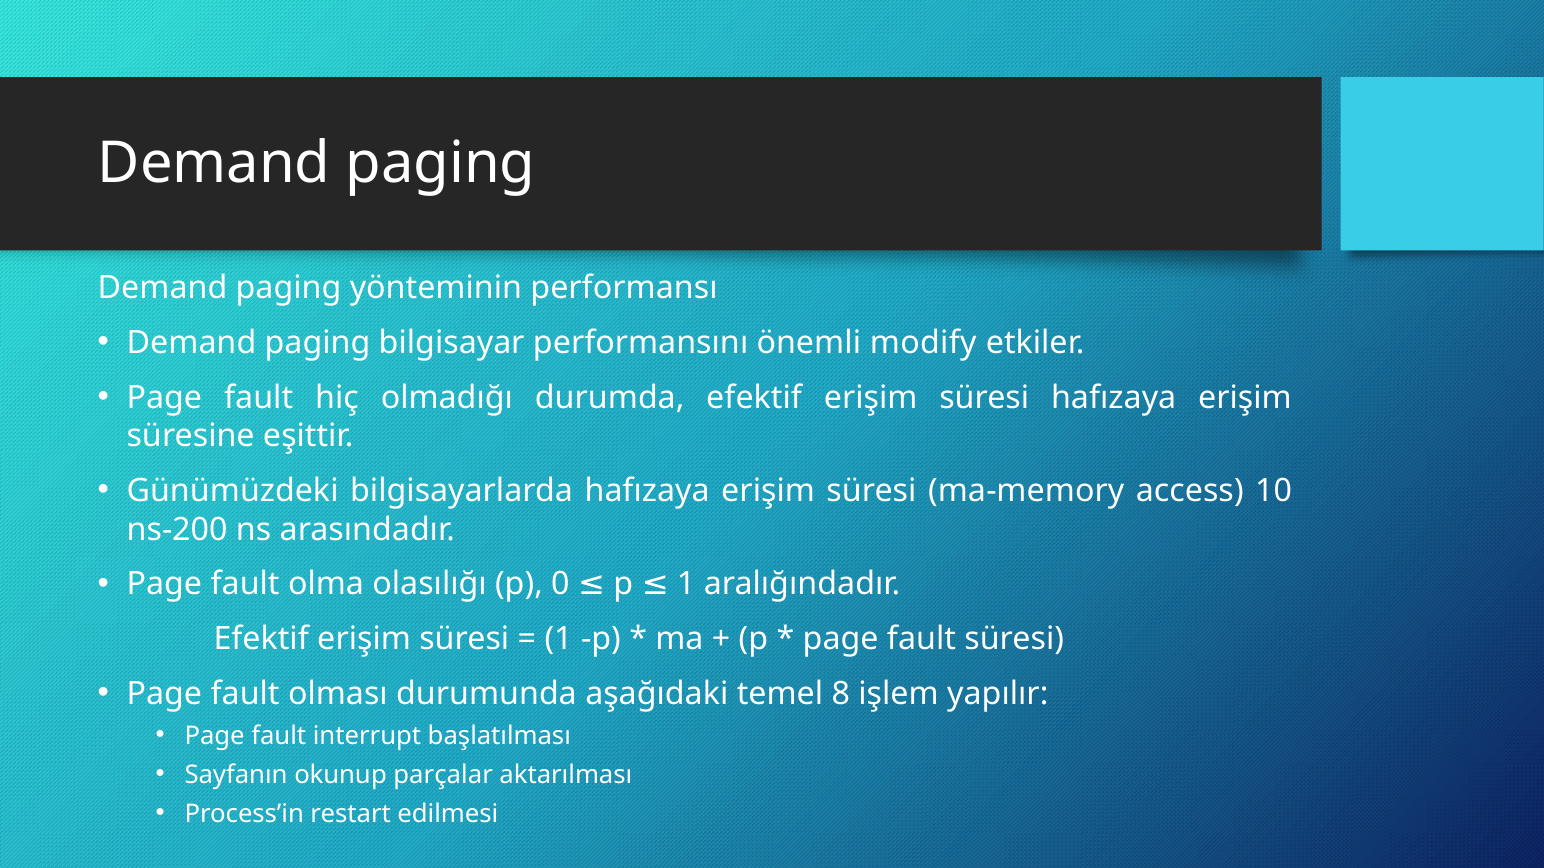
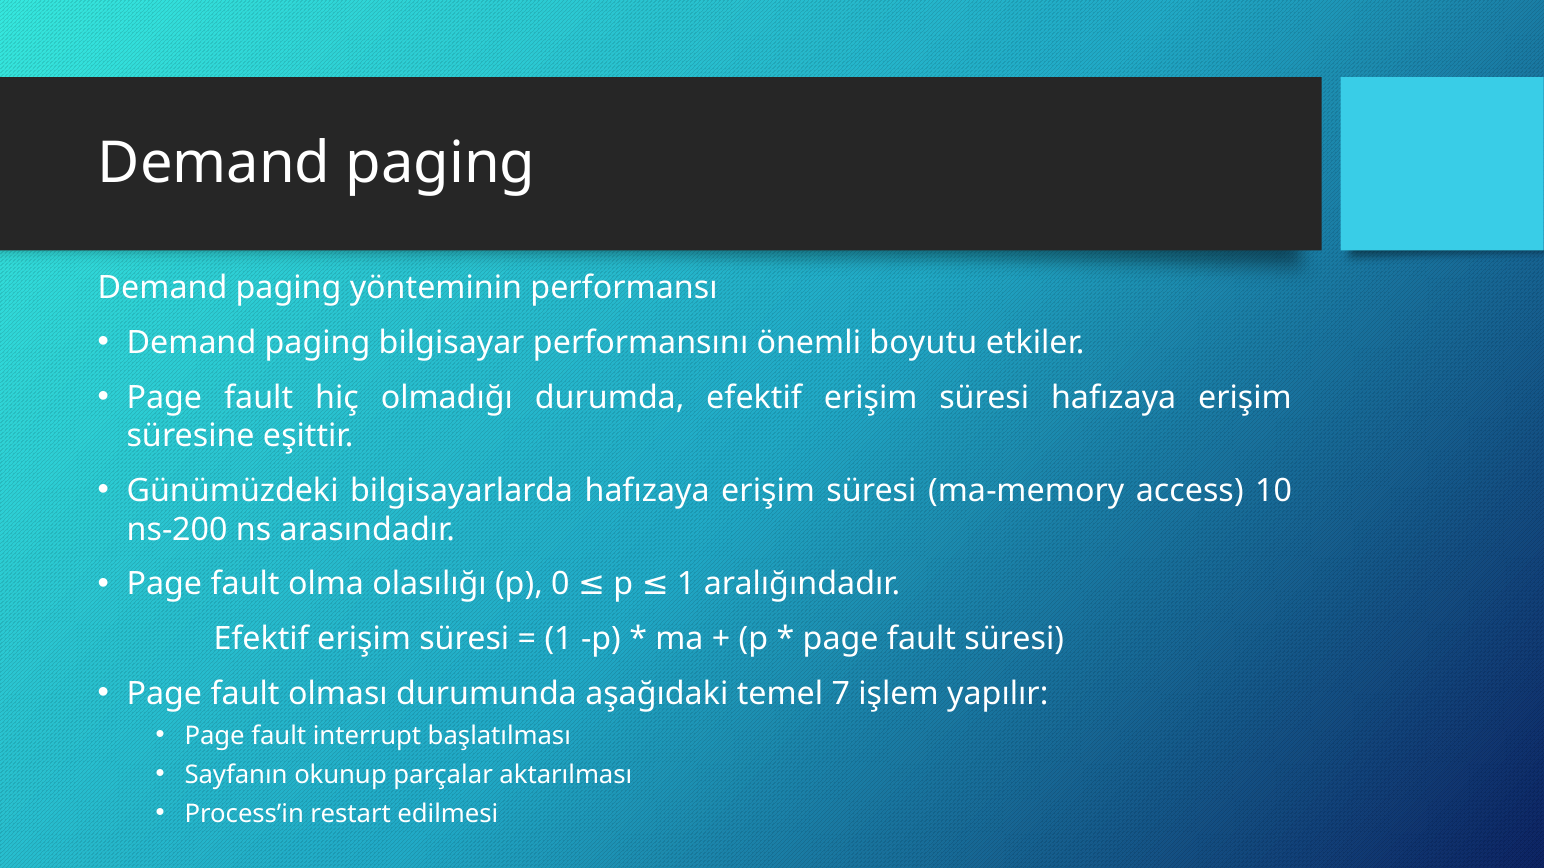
modify: modify -> boyutu
8: 8 -> 7
